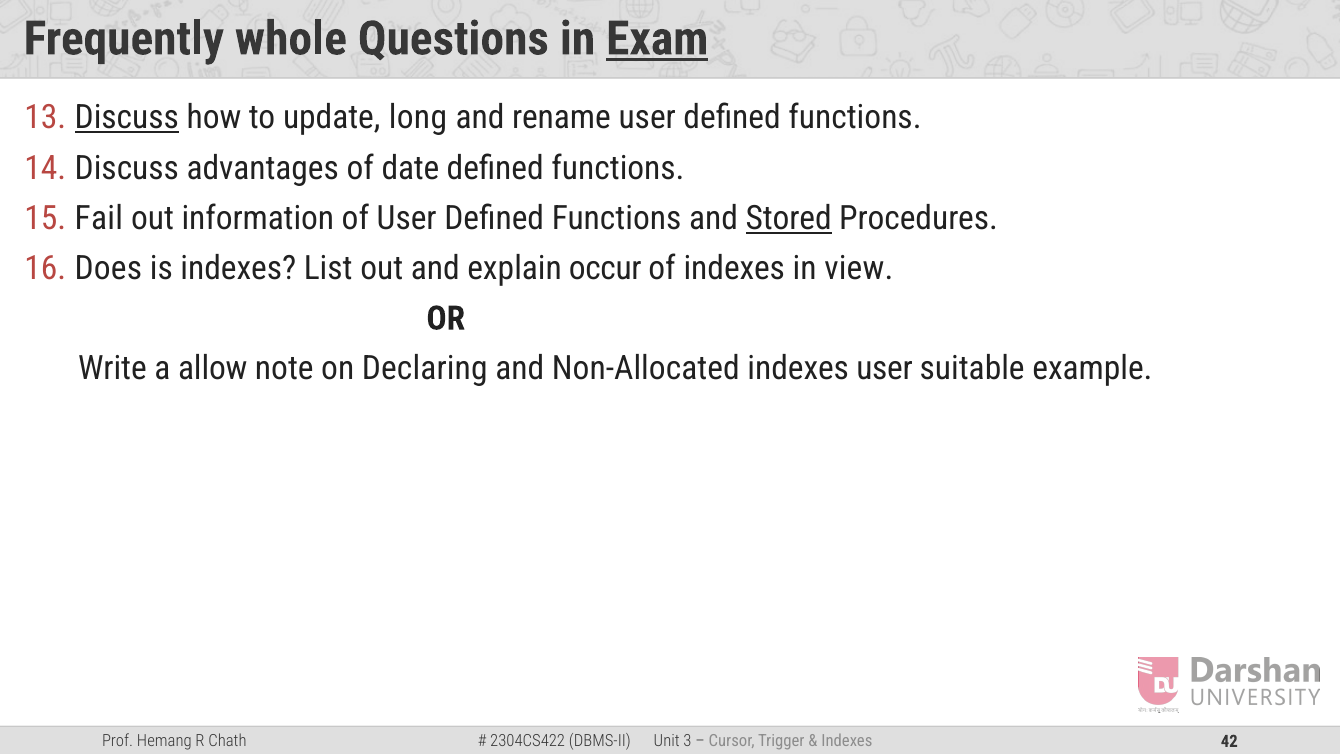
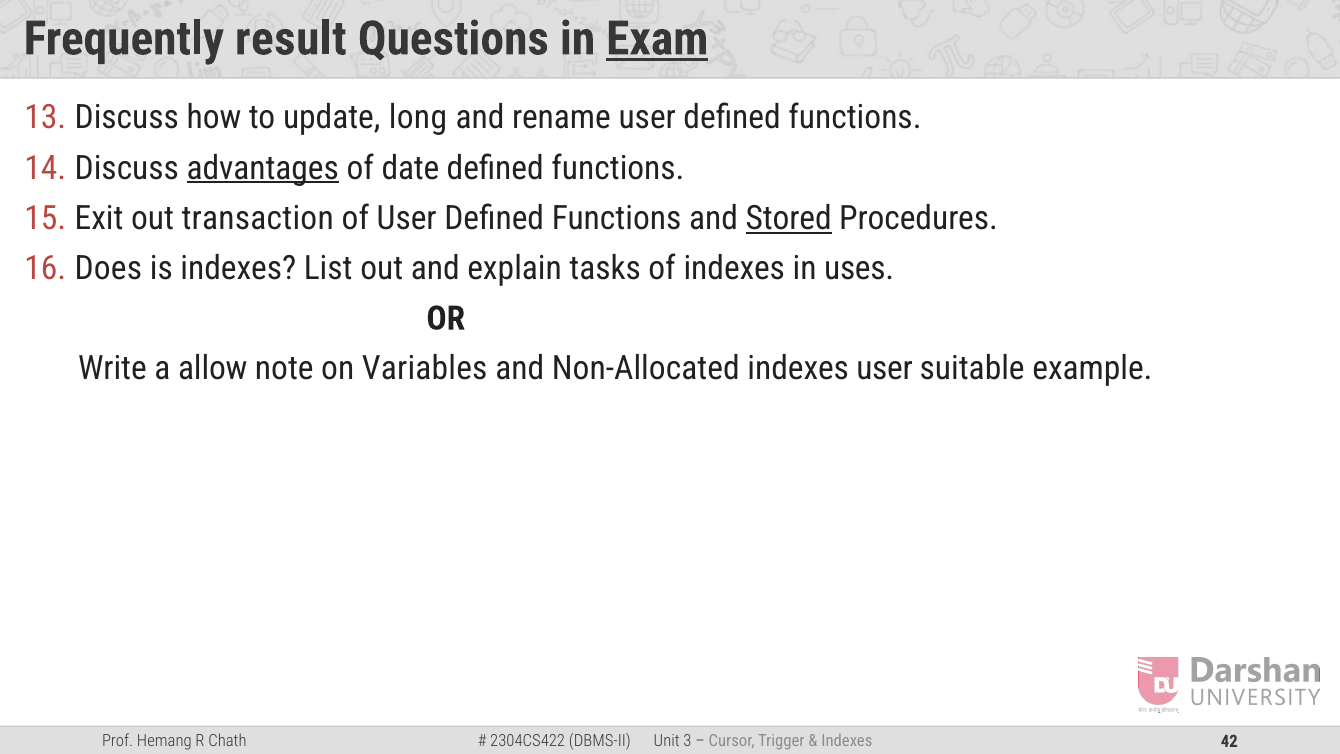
whole: whole -> result
Discuss at (127, 118) underline: present -> none
advantages underline: none -> present
Fail: Fail -> Exit
information: information -> transaction
occur: occur -> tasks
view: view -> uses
Declaring: Declaring -> Variables
